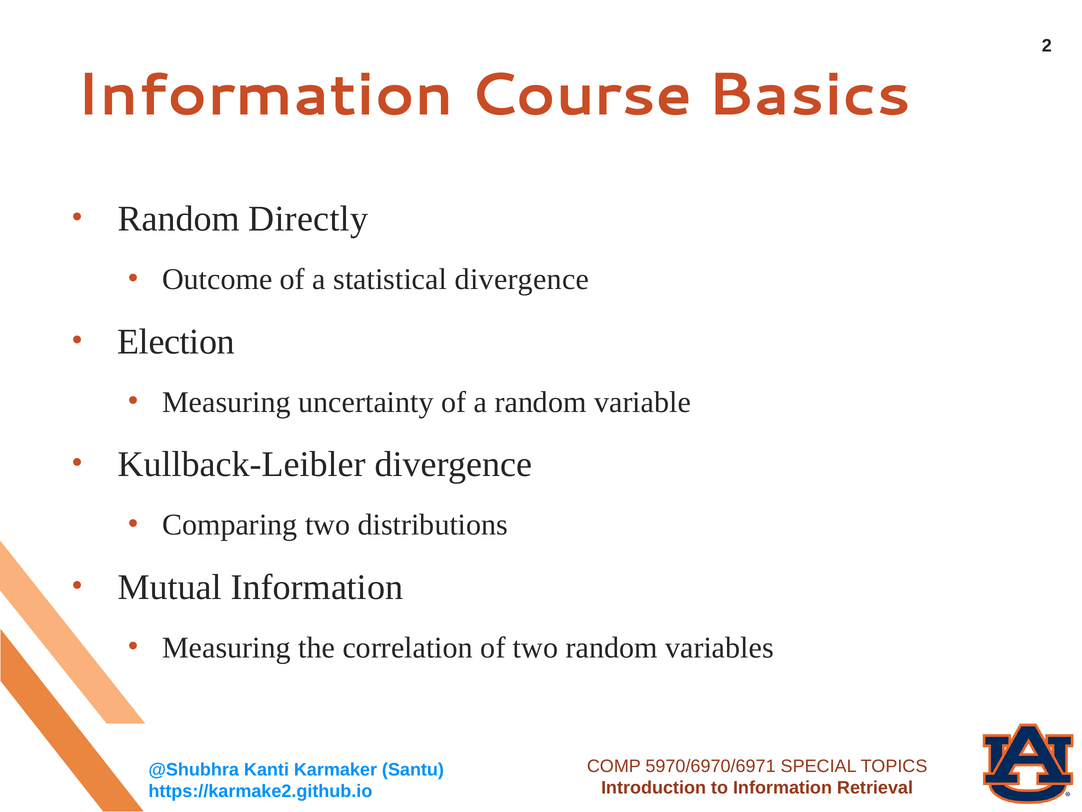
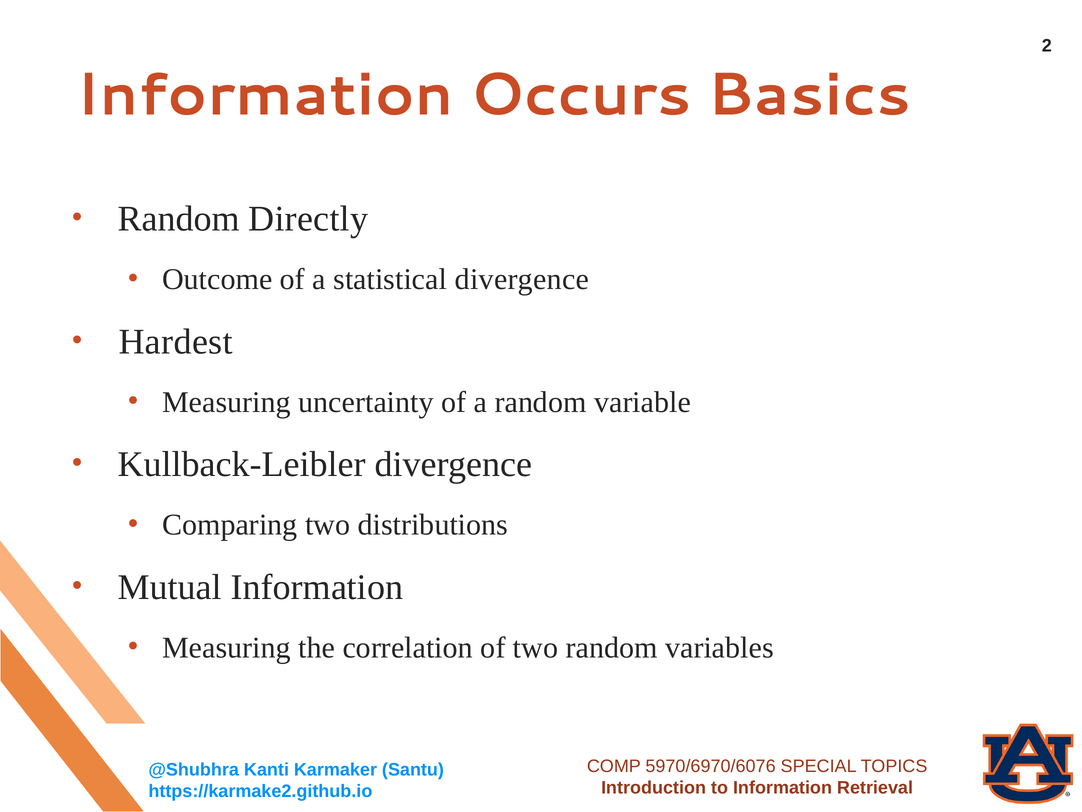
Course: Course -> Occurs
Election: Election -> Hardest
5970/6970/6971: 5970/6970/6971 -> 5970/6970/6076
